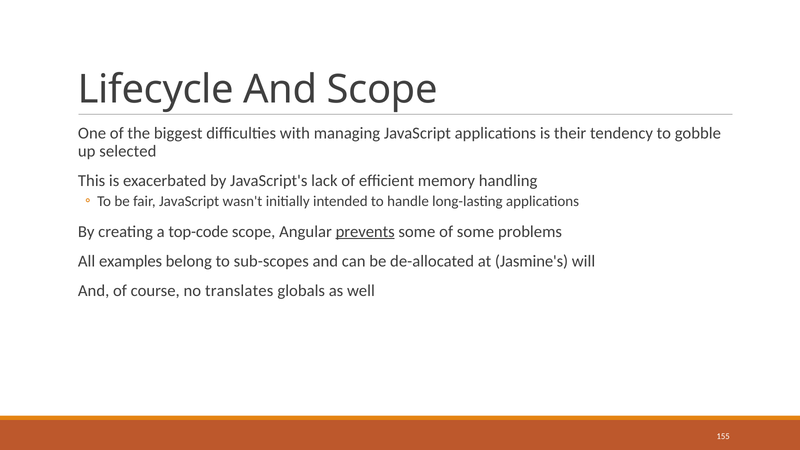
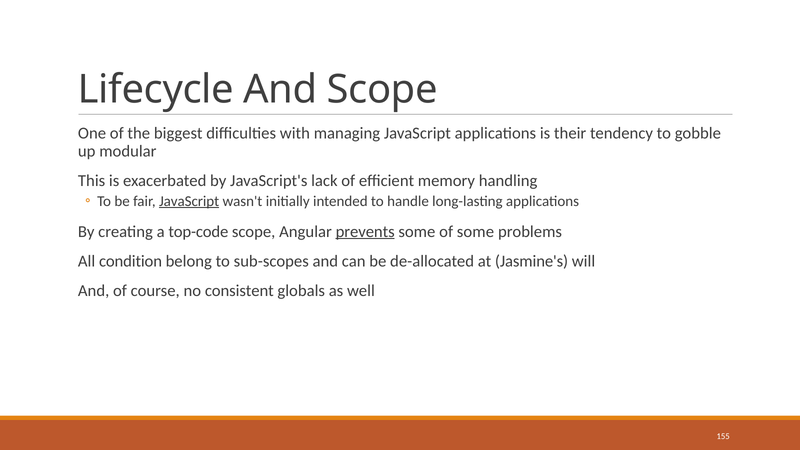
selected: selected -> modular
JavaScript at (189, 201) underline: none -> present
examples: examples -> condition
translates: translates -> consistent
